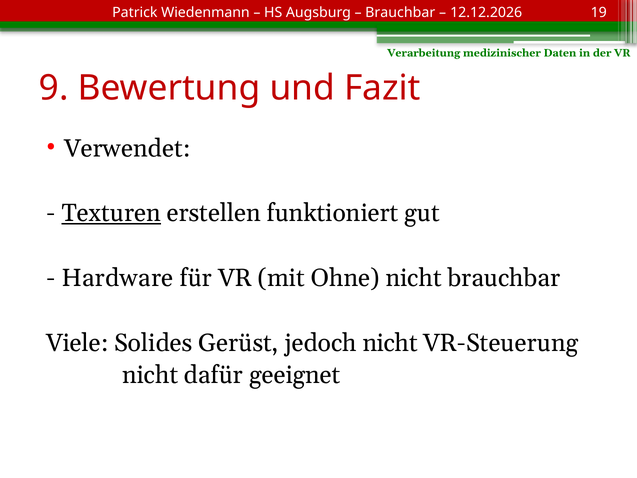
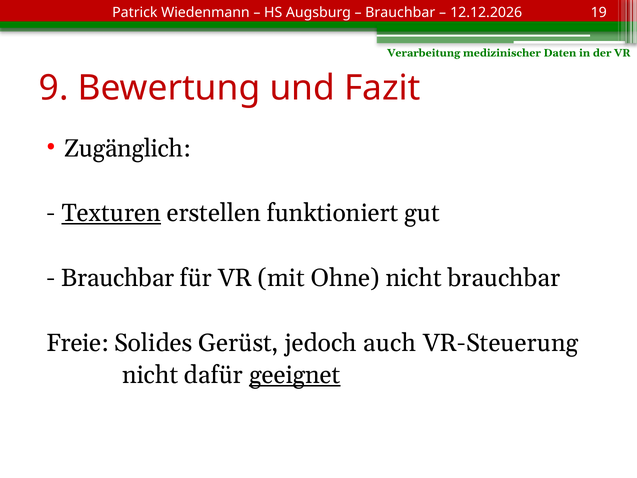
Verwendet: Verwendet -> Zugänglich
Hardware at (118, 278): Hardware -> Brauchbar
Viele: Viele -> Freie
jedoch nicht: nicht -> auch
geeignet underline: none -> present
